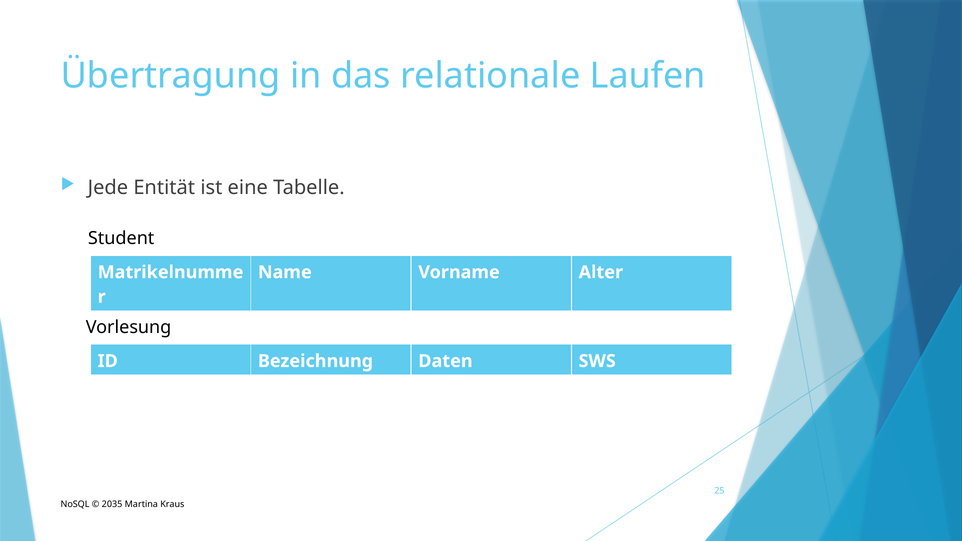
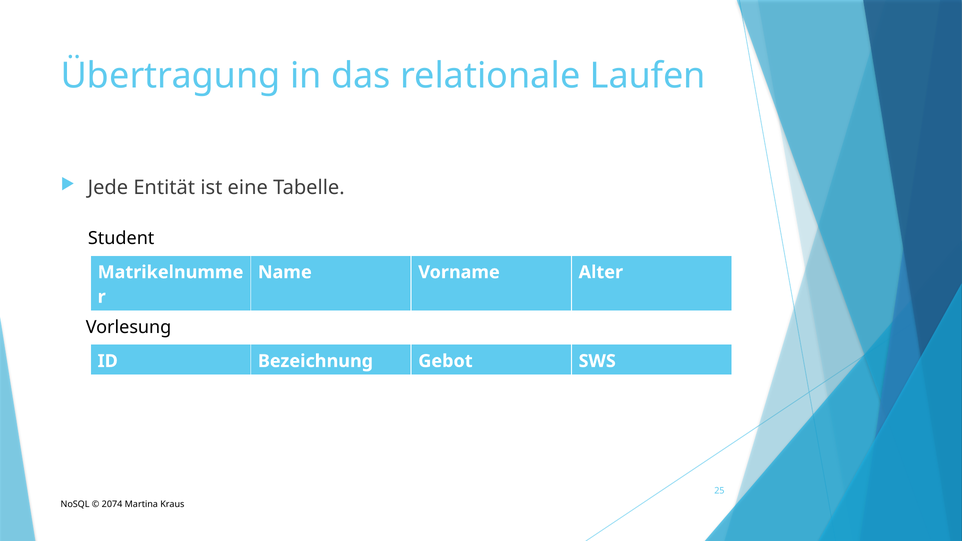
Daten: Daten -> Gebot
2035: 2035 -> 2074
